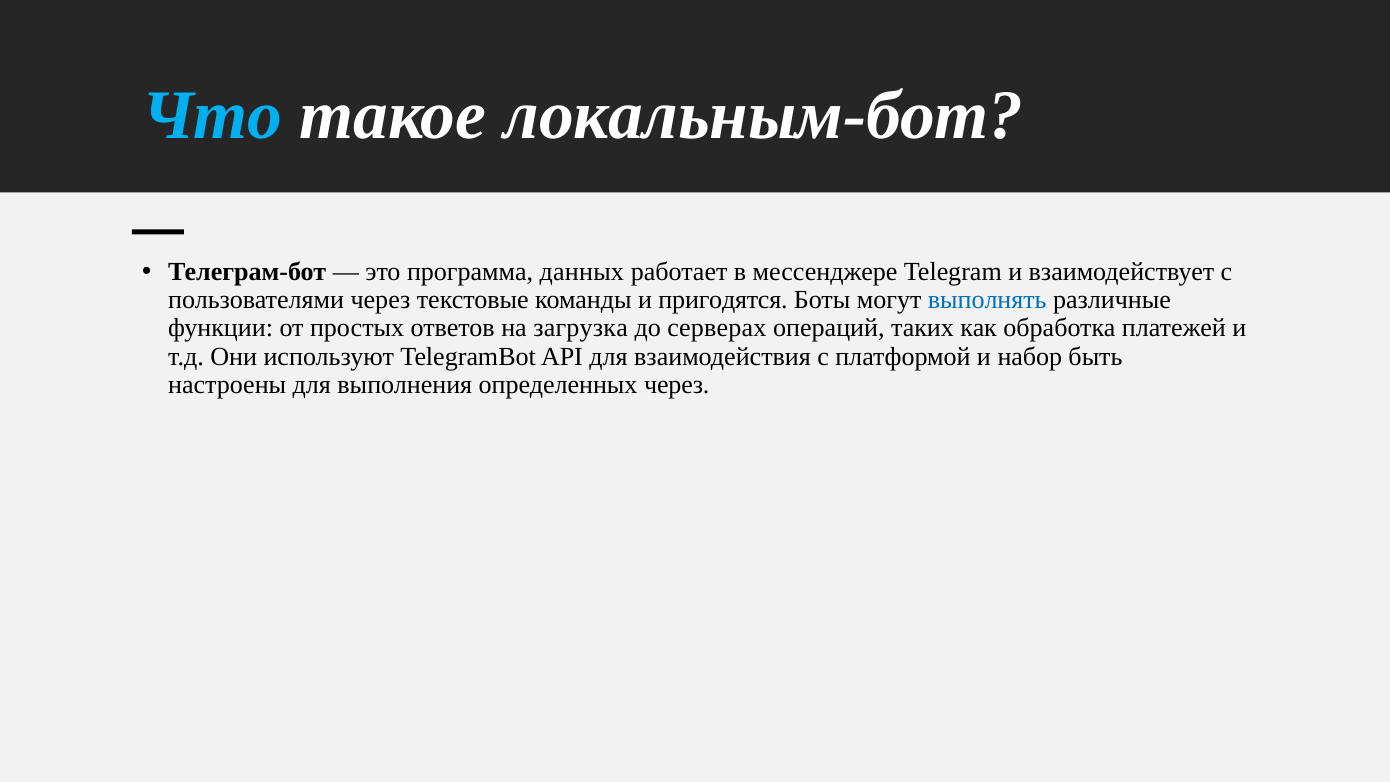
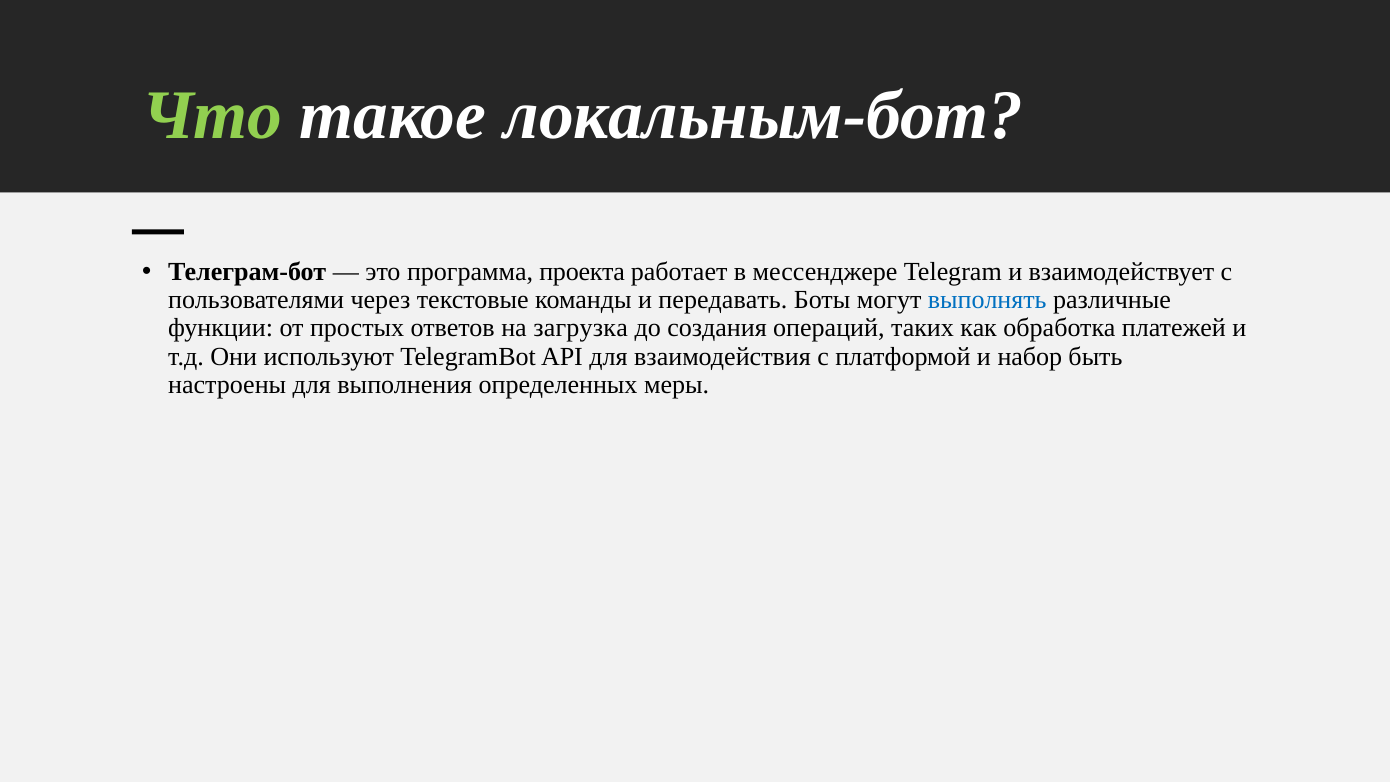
Что colour: light blue -> light green
данных: данных -> проекта
пригодятся: пригодятся -> передавать
серверах: серверах -> создания
определенных через: через -> меры
